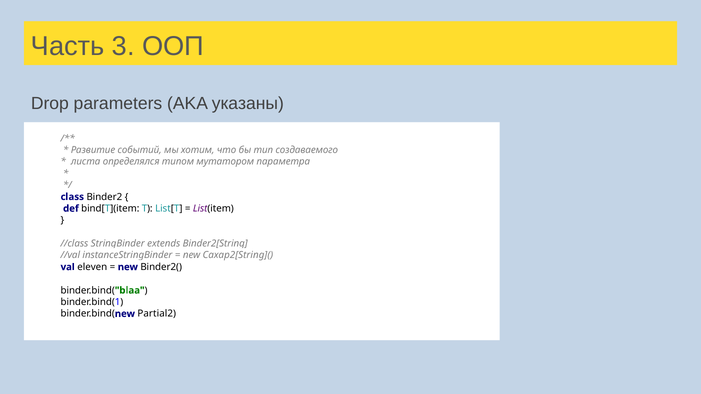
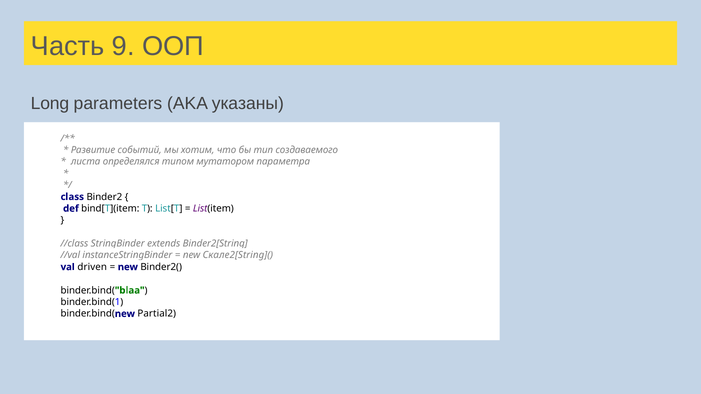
3: 3 -> 9
Drop: Drop -> Long
Сахар2[String](: Сахар2[String]( -> Скале2[String](
eleven: eleven -> driven
